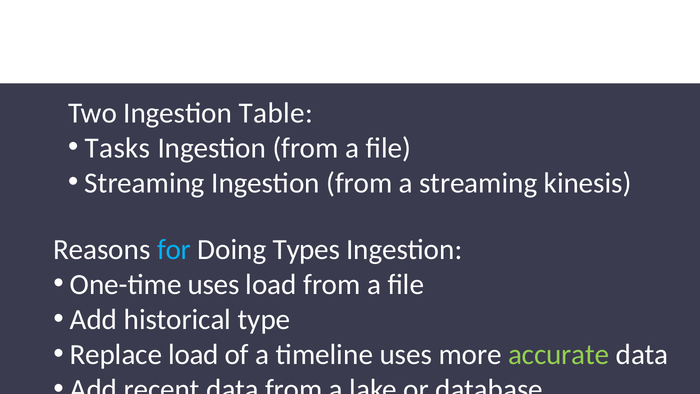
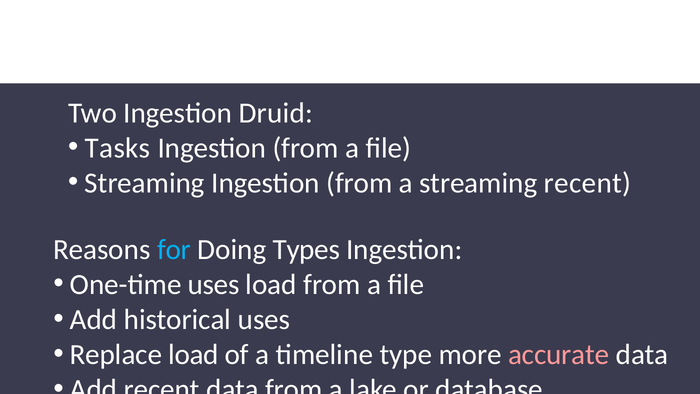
Table: Table -> Druid
streaming kinesis: kinesis -> recent
historical type: type -> uses
timeline uses: uses -> type
accurate colour: light green -> pink
